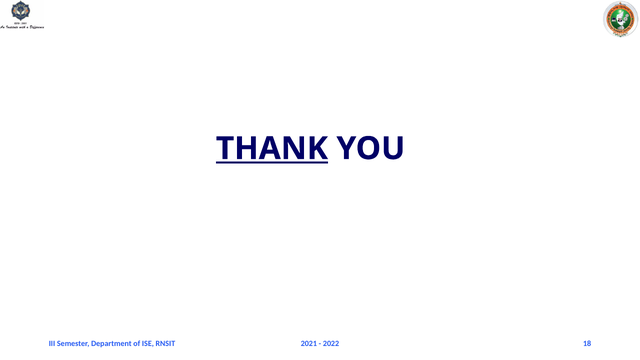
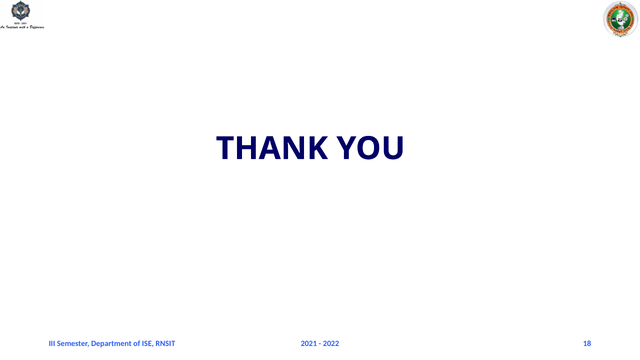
THANK underline: present -> none
